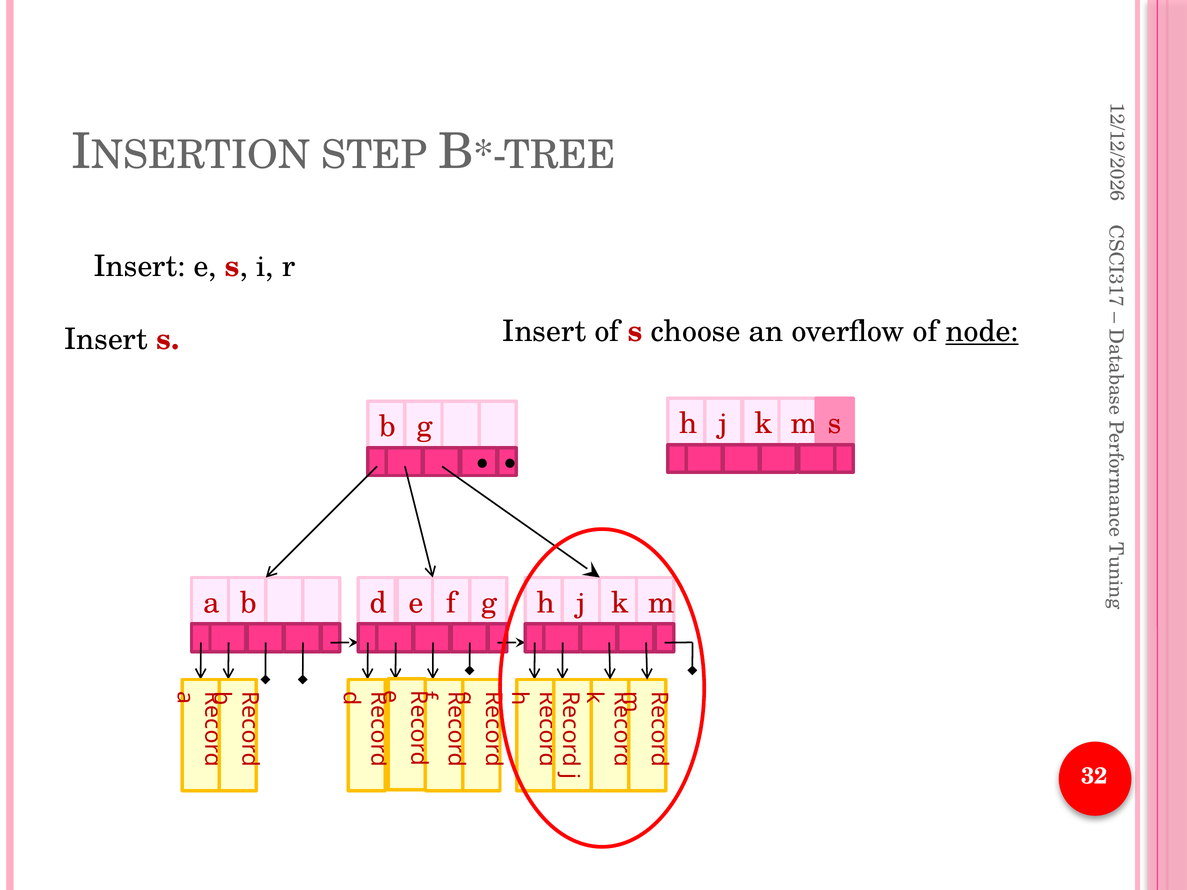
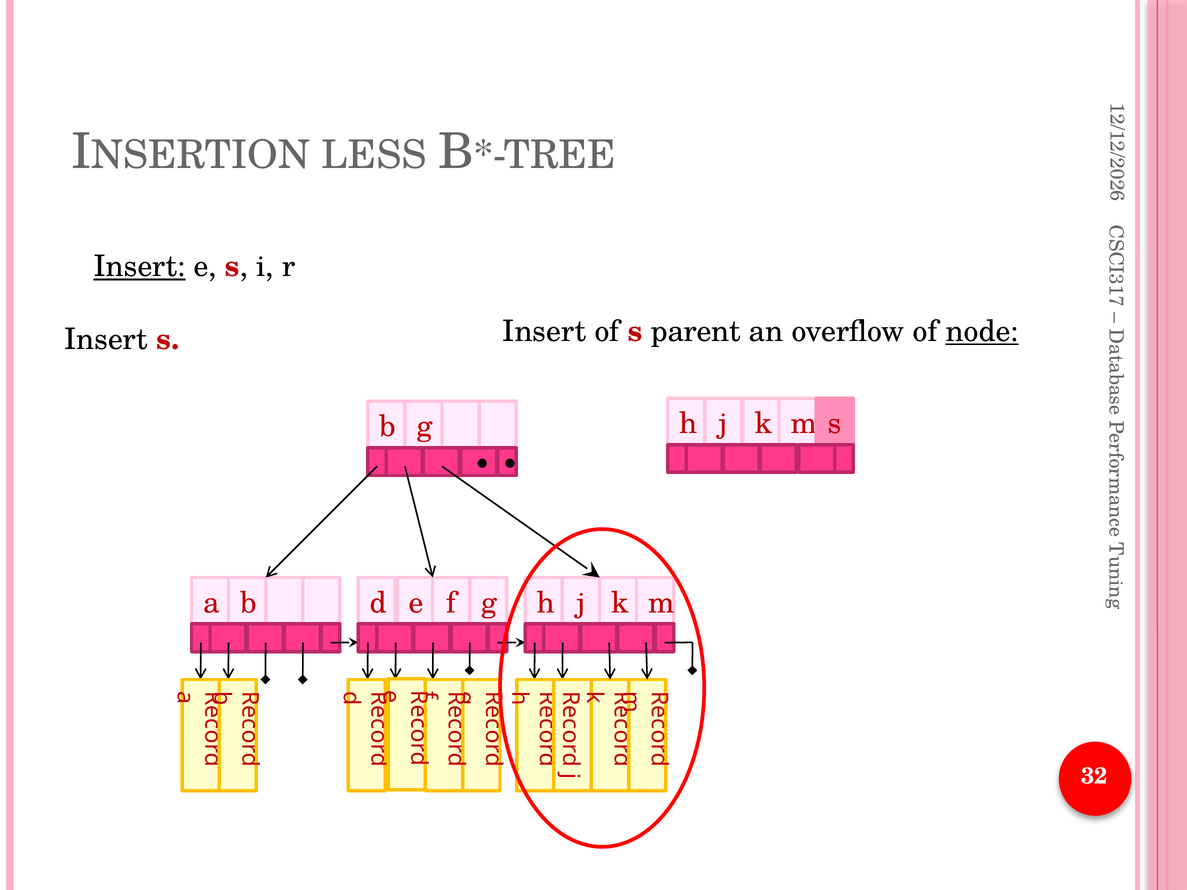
STEP: STEP -> LESS
Insert at (140, 267) underline: none -> present
choose: choose -> parent
